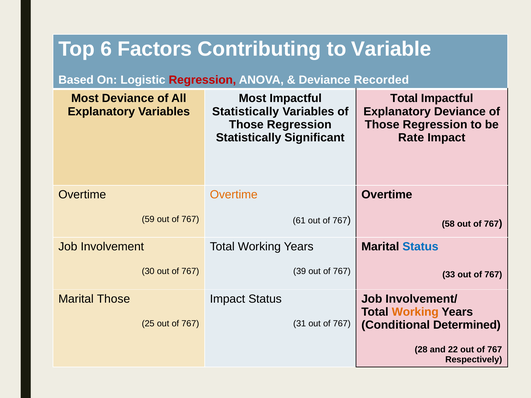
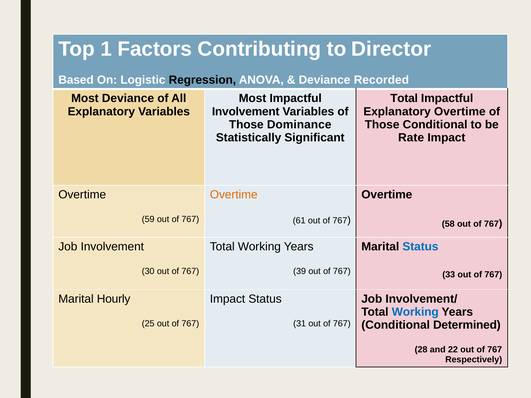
6: 6 -> 1
Variable: Variable -> Director
Regression at (202, 80) colour: red -> black
Statistically at (246, 112): Statistically -> Involvement
Explanatory Deviance: Deviance -> Overtime
Regression at (299, 125): Regression -> Dominance
Regression at (435, 125): Regression -> Conditional
Marital Those: Those -> Hourly
Working at (415, 312) colour: orange -> blue
